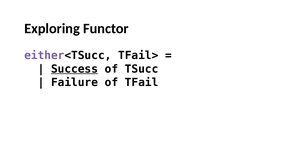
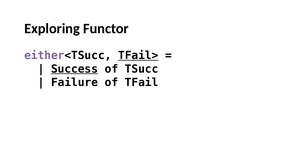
TFail> underline: none -> present
